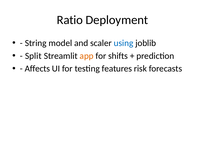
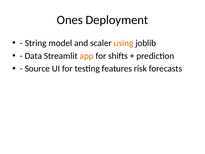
Ratio: Ratio -> Ones
using colour: blue -> orange
Split: Split -> Data
Affects: Affects -> Source
